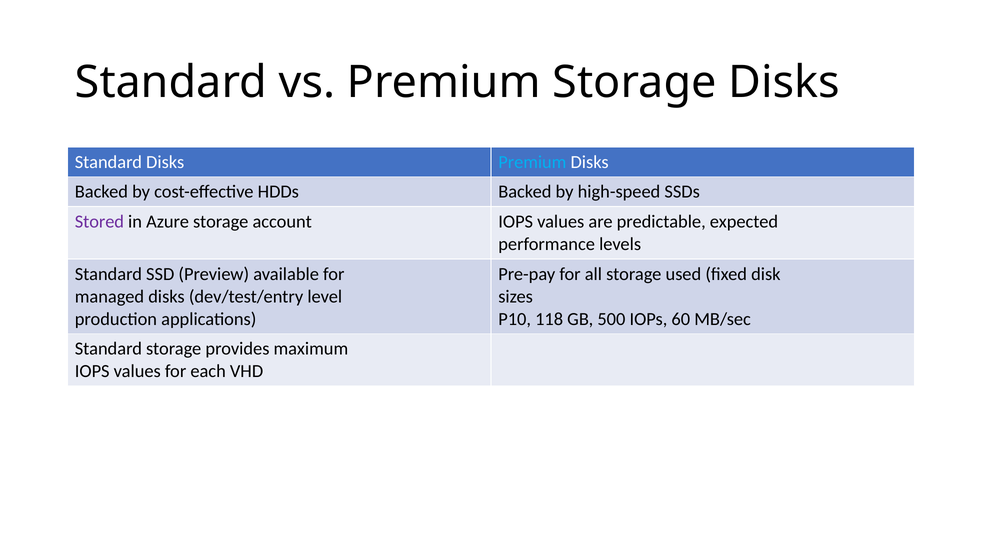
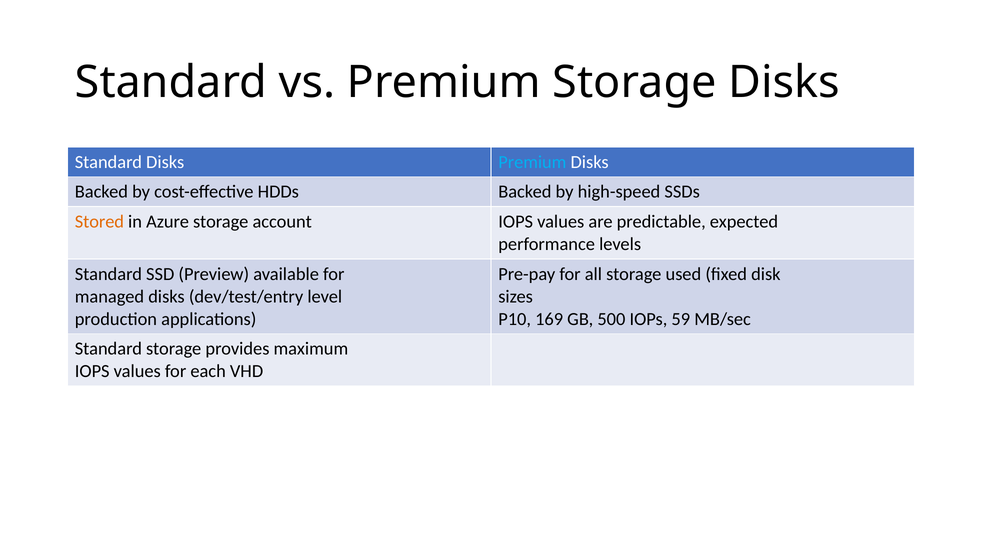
Stored colour: purple -> orange
118: 118 -> 169
60: 60 -> 59
